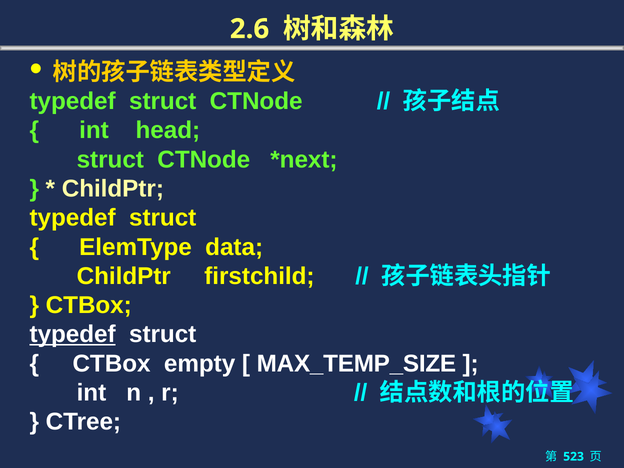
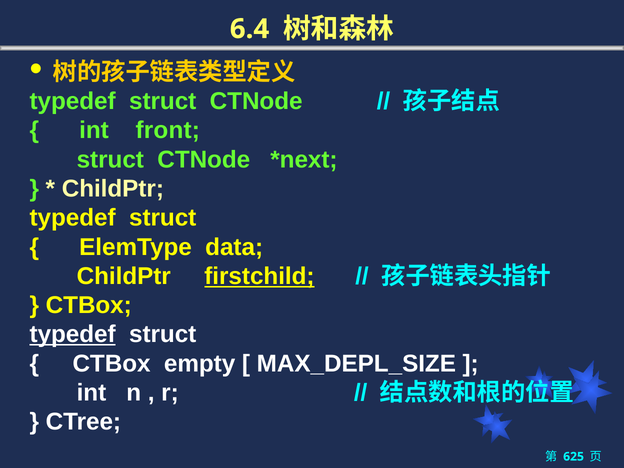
2.6: 2.6 -> 6.4
head: head -> front
firstchild underline: none -> present
MAX_TEMP_SIZE: MAX_TEMP_SIZE -> MAX_DEPL_SIZE
523: 523 -> 625
